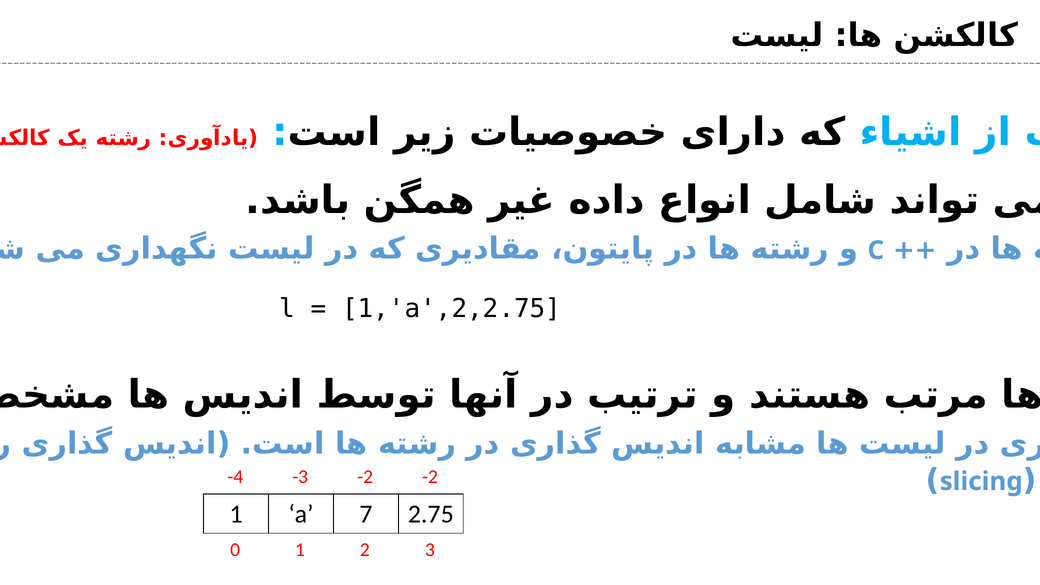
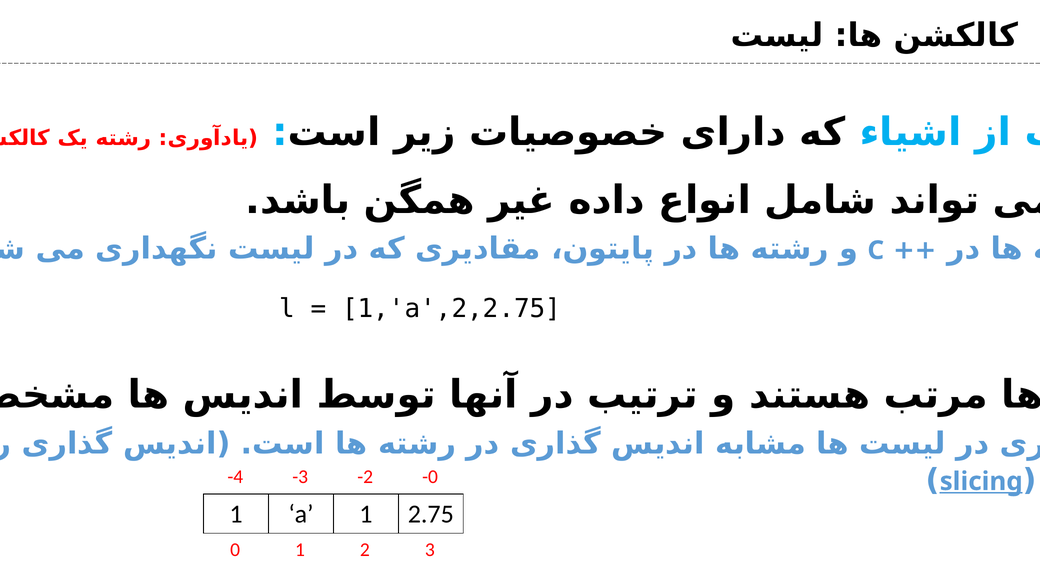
-2 -2: -2 -> -0
slicing underline: none -> present
a 7: 7 -> 1
